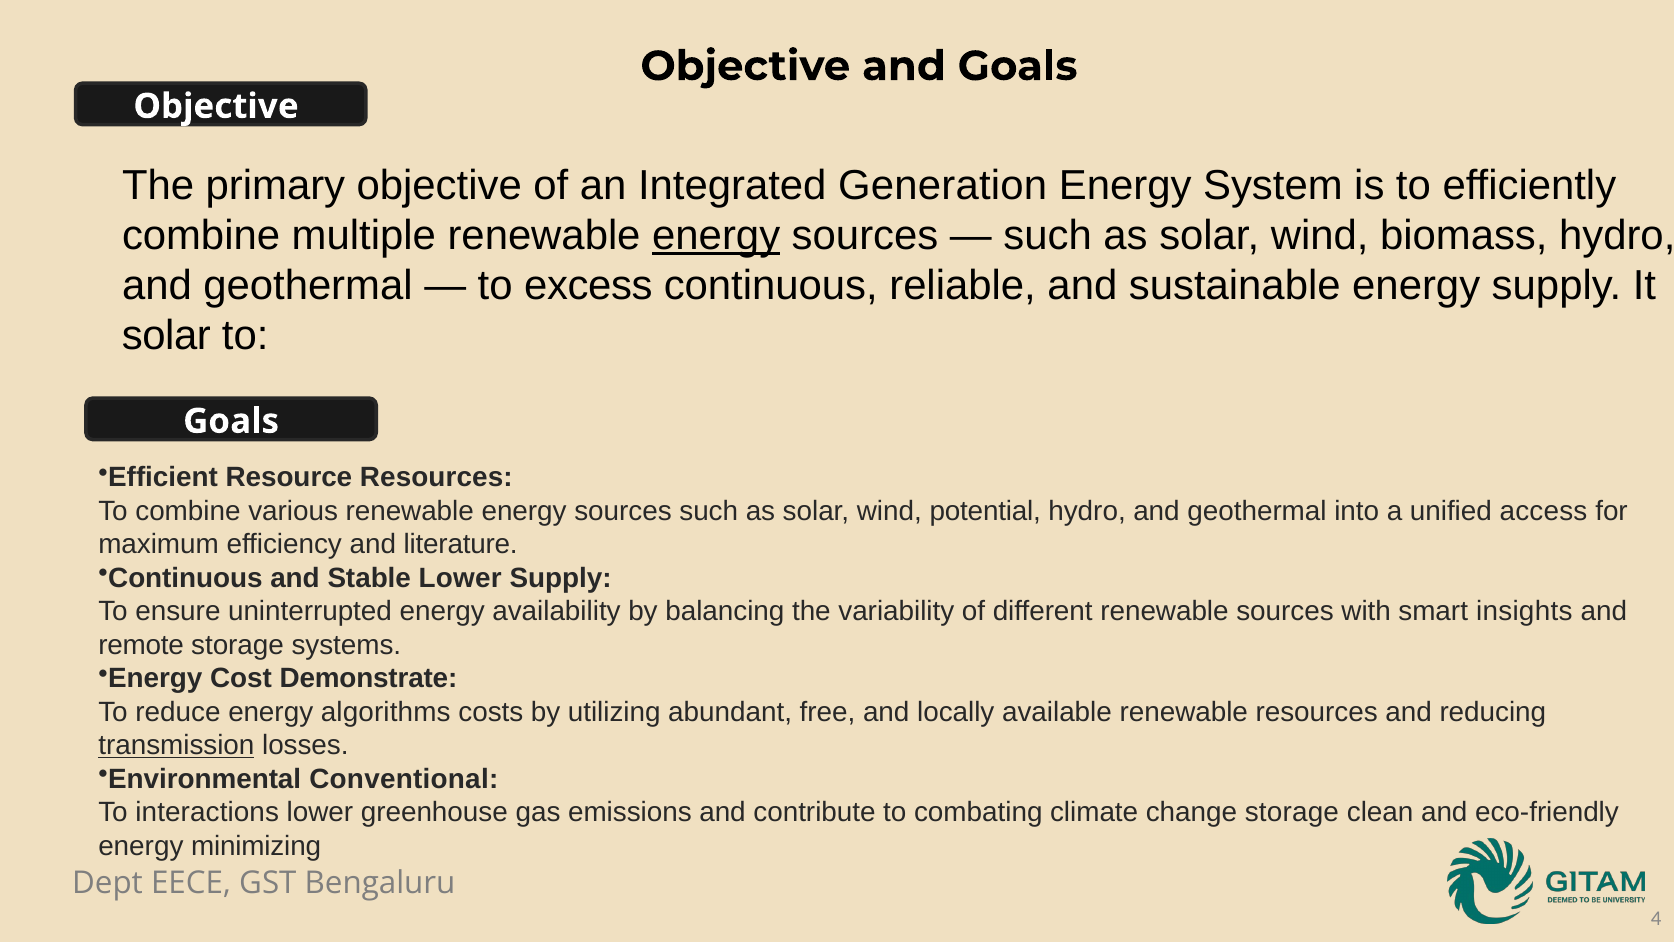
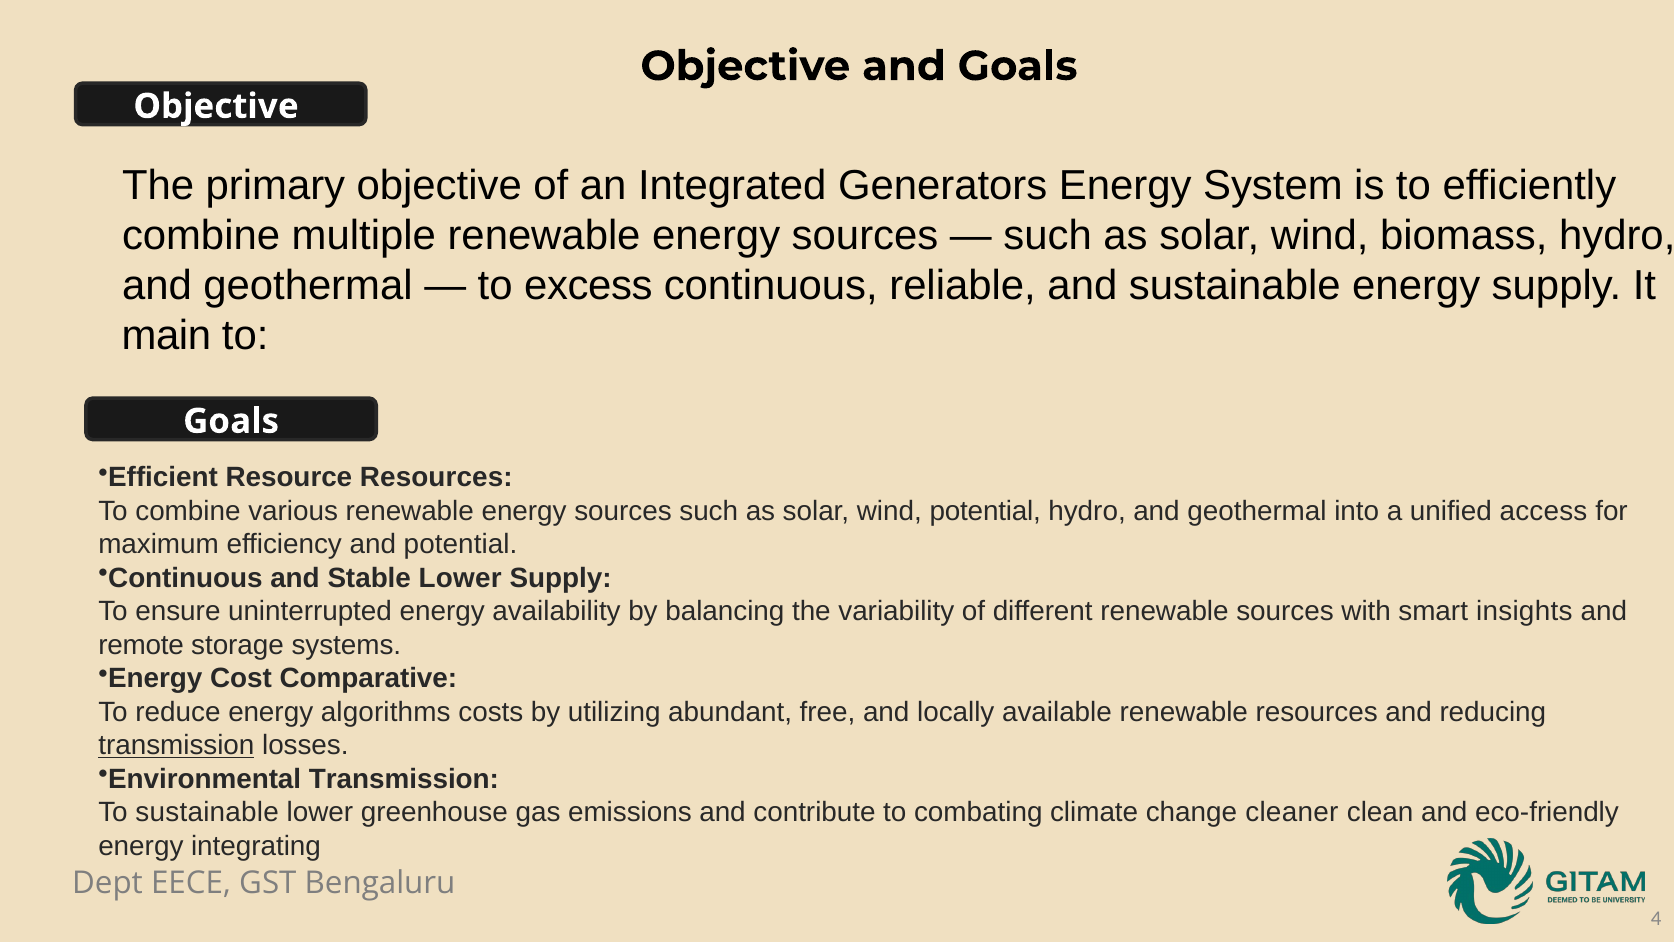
Generation: Generation -> Generators
energy at (716, 235) underline: present -> none
solar at (166, 336): solar -> main
and literature: literature -> potential
Demonstrate: Demonstrate -> Comparative
Environmental Conventional: Conventional -> Transmission
To interactions: interactions -> sustainable
change storage: storage -> cleaner
minimizing: minimizing -> integrating
